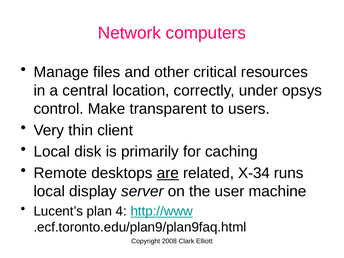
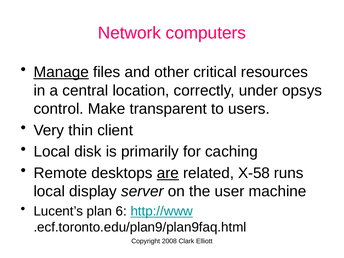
Manage underline: none -> present
X-34: X-34 -> X-58
4: 4 -> 6
